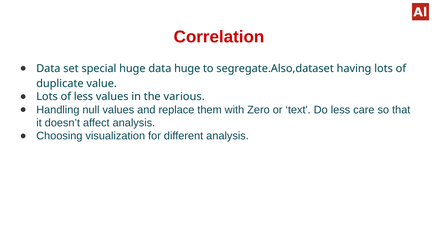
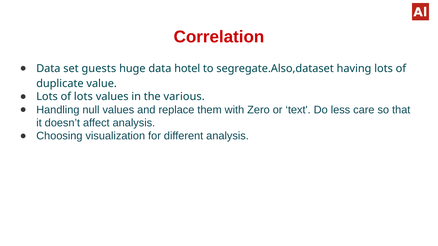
special: special -> guests
data huge: huge -> hotel
of less: less -> lots
